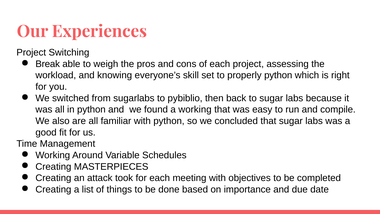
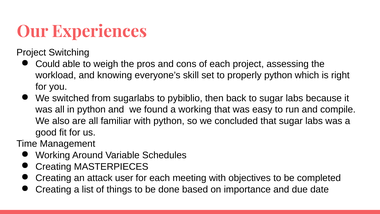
Break: Break -> Could
took: took -> user
